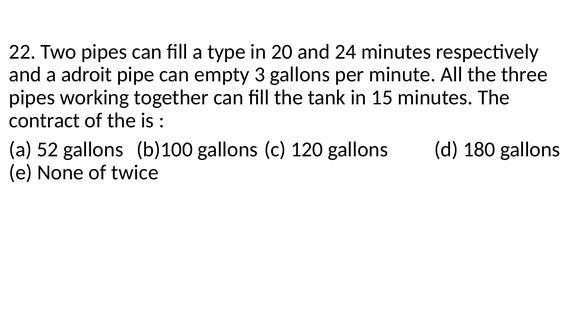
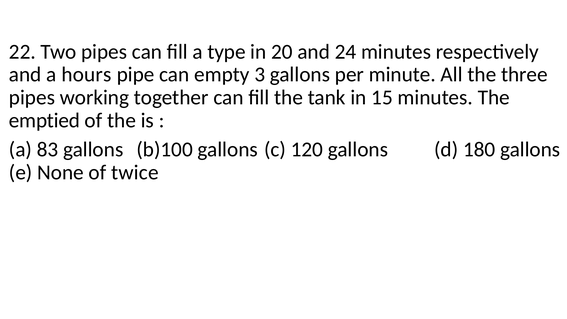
adroit: adroit -> hours
contract: contract -> emptied
52: 52 -> 83
